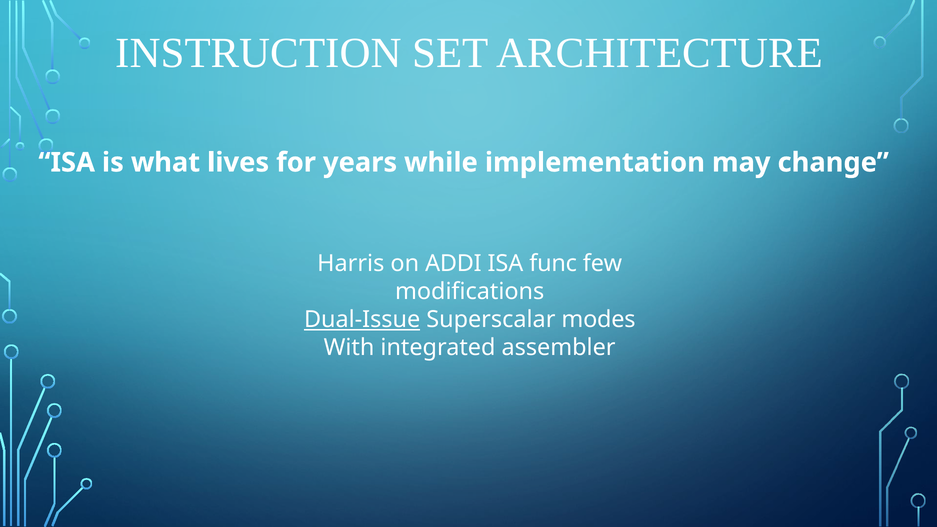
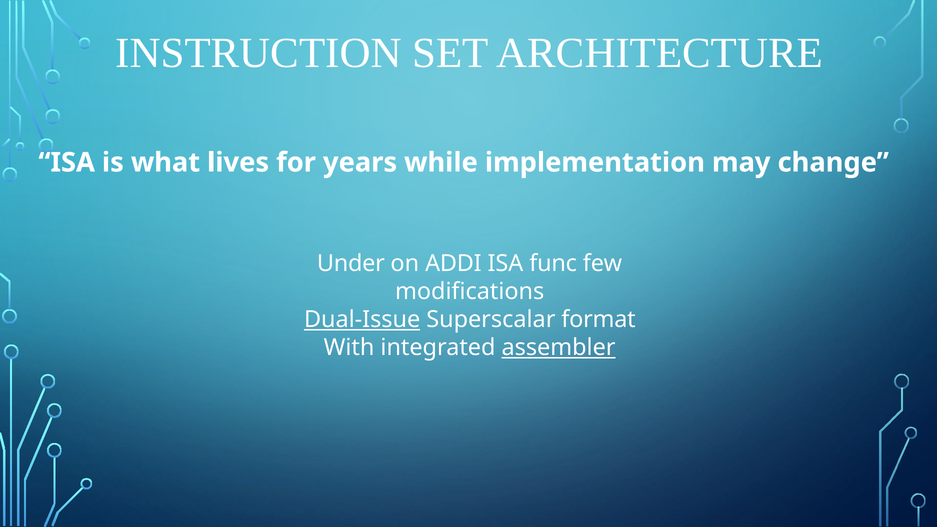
Harris: Harris -> Under
modes: modes -> format
assembler underline: none -> present
